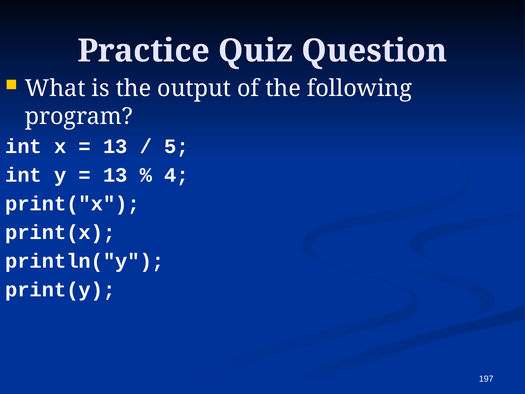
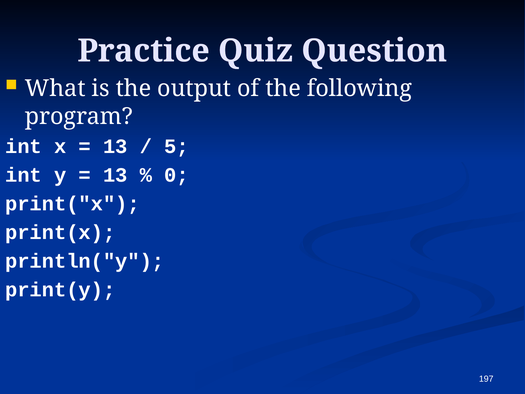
4: 4 -> 0
